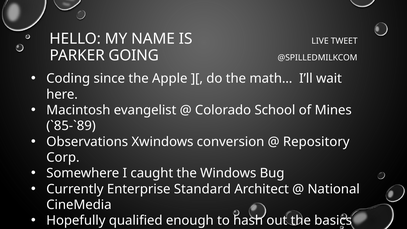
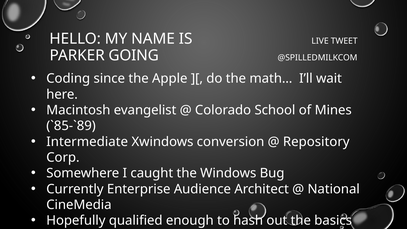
Observations: Observations -> Intermediate
Standard: Standard -> Audience
